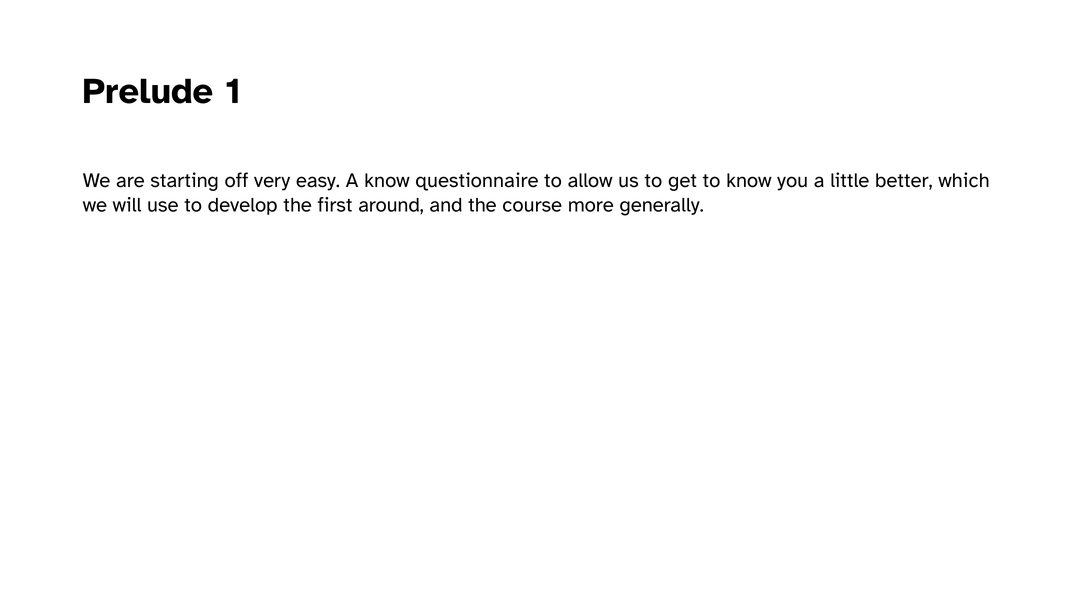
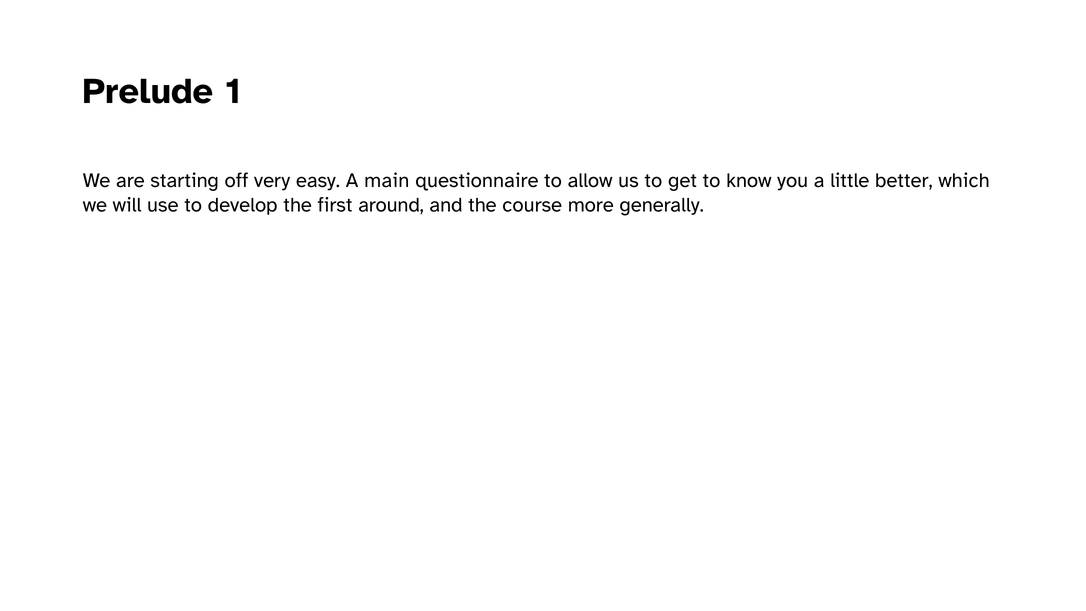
A know: know -> main
